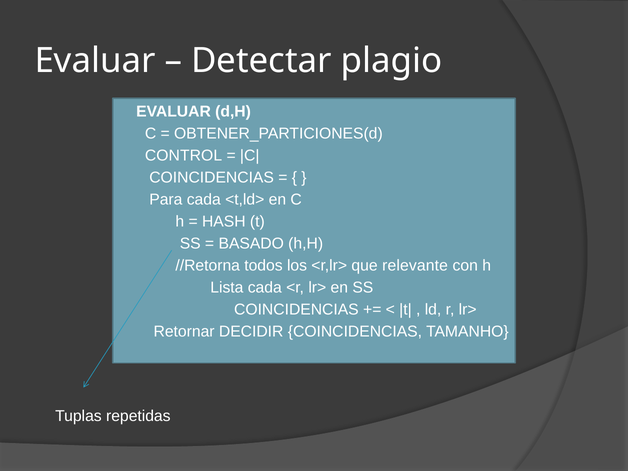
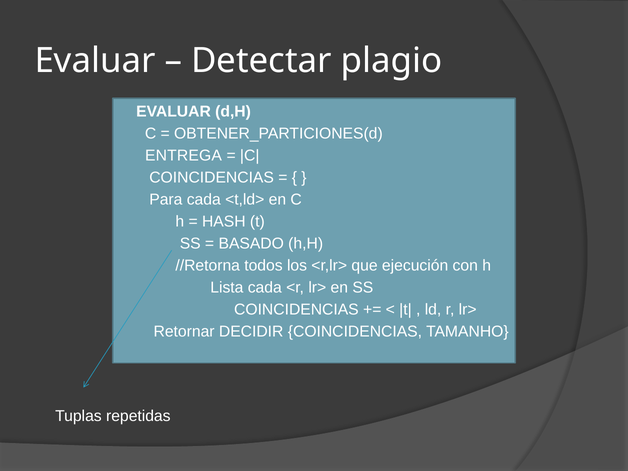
CONTROL: CONTROL -> ENTREGA
relevante: relevante -> ejecución
